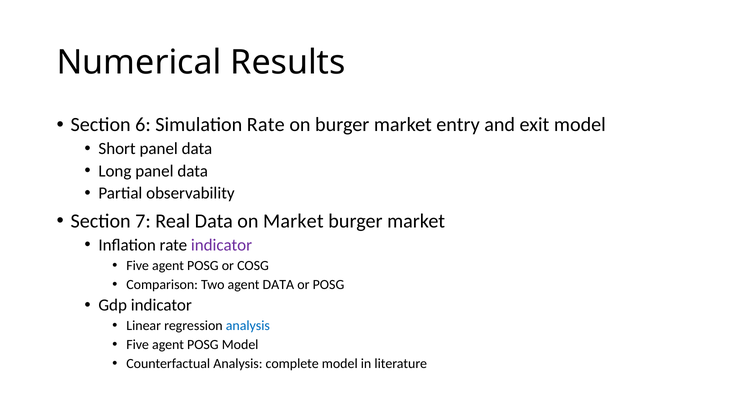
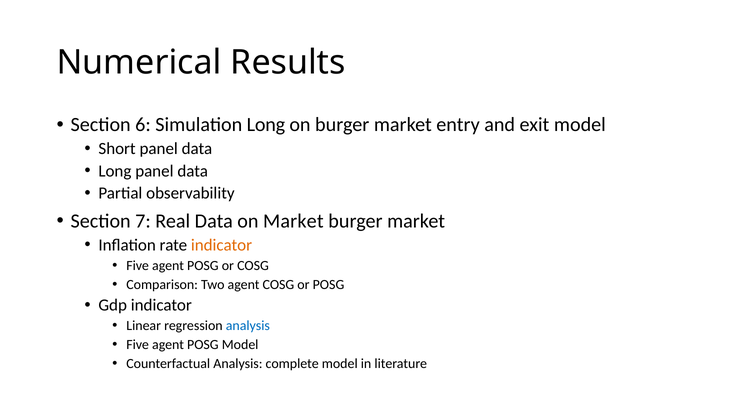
Simulation Rate: Rate -> Long
indicator at (222, 245) colour: purple -> orange
agent DATA: DATA -> COSG
